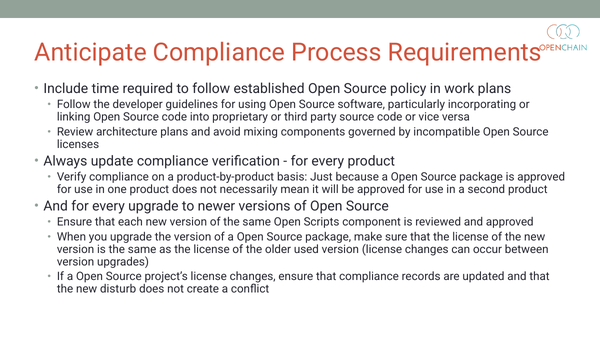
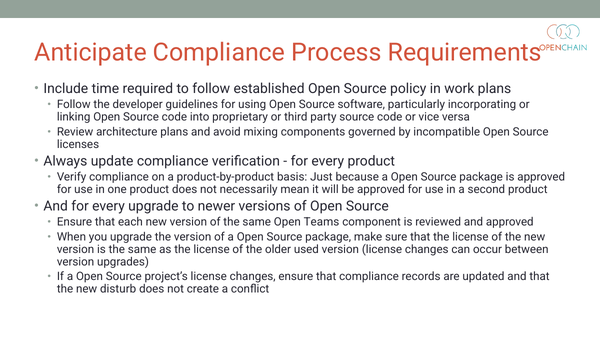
Scripts: Scripts -> Teams
